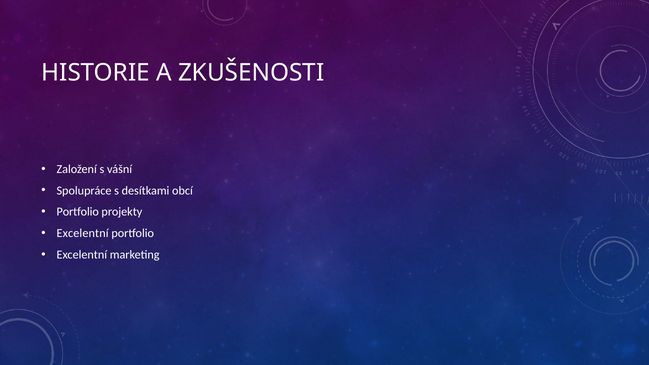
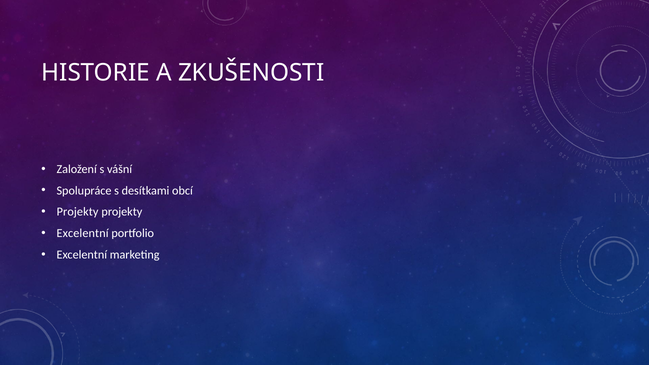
Portfolio at (78, 212): Portfolio -> Projekty
